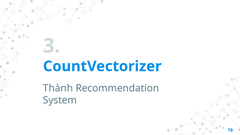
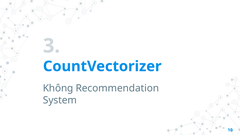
Thành: Thành -> Không
